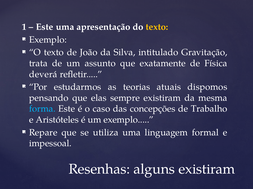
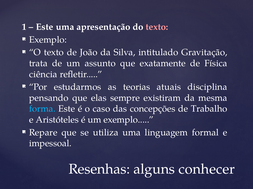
texto at (157, 27) colour: yellow -> pink
deverá: deverá -> ciência
dispomos: dispomos -> disciplina
alguns existiram: existiram -> conhecer
